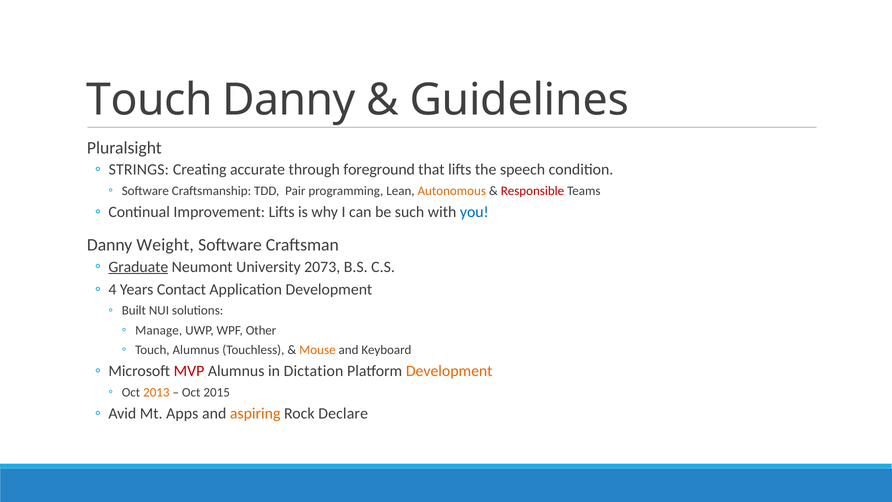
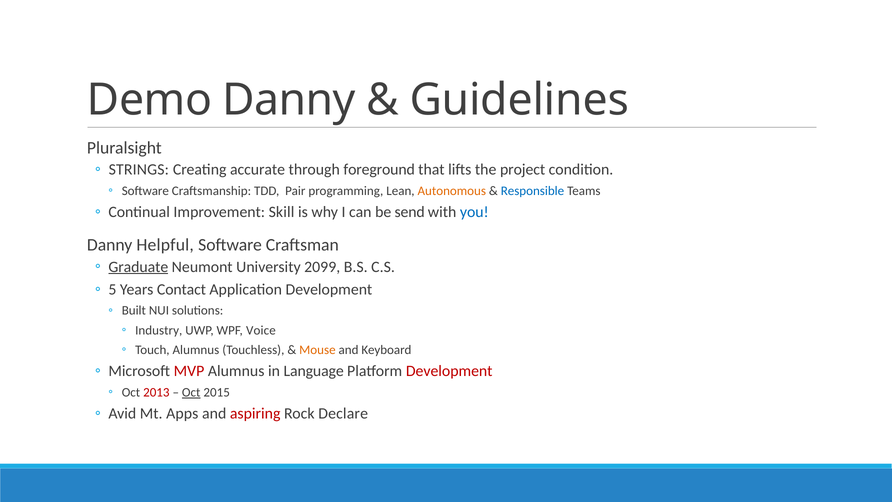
Touch at (149, 100): Touch -> Demo
speech: speech -> project
Responsible colour: red -> blue
Improvement Lifts: Lifts -> Skill
such: such -> send
Weight: Weight -> Helpful
2073: 2073 -> 2099
4: 4 -> 5
Manage: Manage -> Industry
Other: Other -> Voice
Dictation: Dictation -> Language
Development at (449, 371) colour: orange -> red
2013 colour: orange -> red
Oct at (191, 392) underline: none -> present
aspiring colour: orange -> red
